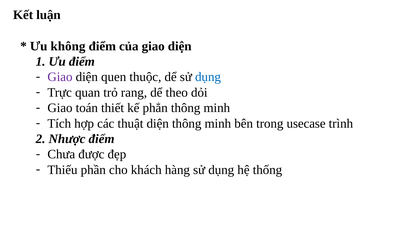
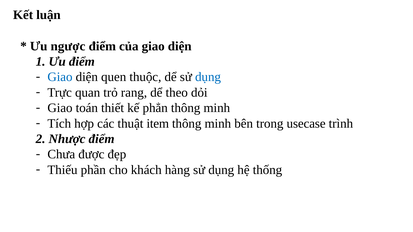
không: không -> ngược
Giao at (60, 77) colour: purple -> blue
thuật diện: diện -> item
